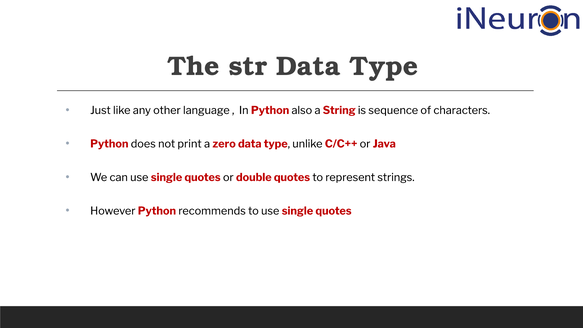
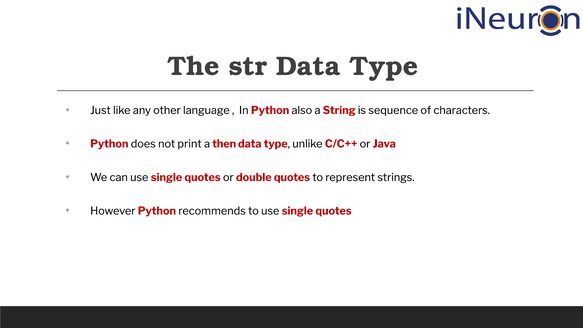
zero: zero -> then
